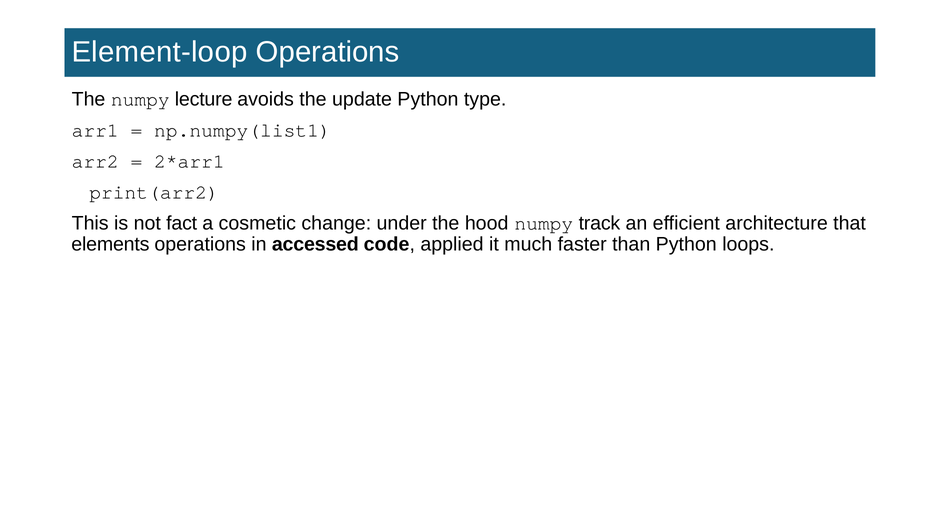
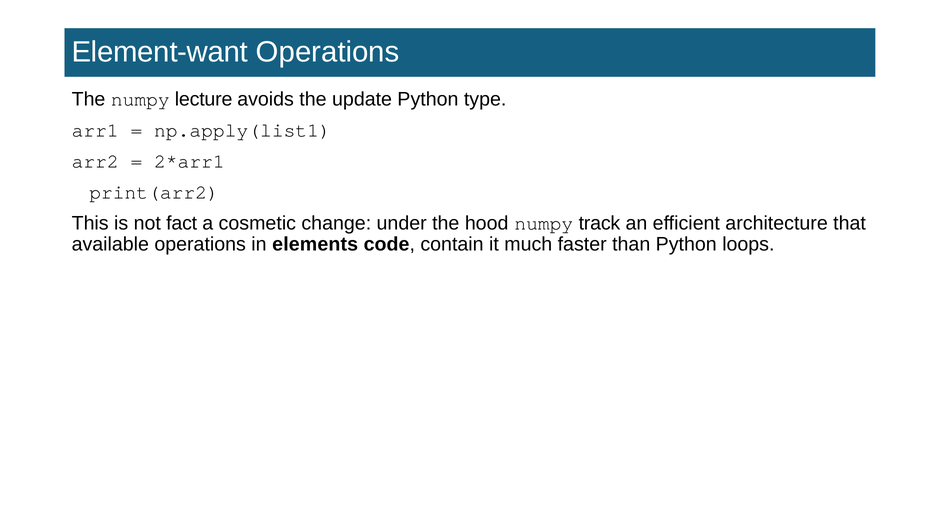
Element-loop: Element-loop -> Element-want
np.numpy(list1: np.numpy(list1 -> np.apply(list1
elements: elements -> available
accessed: accessed -> elements
applied: applied -> contain
